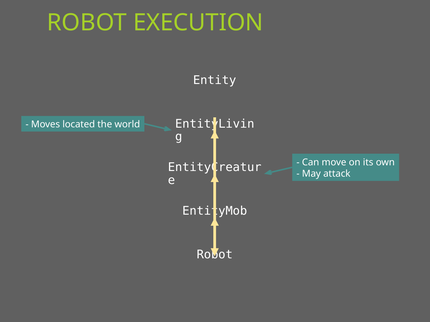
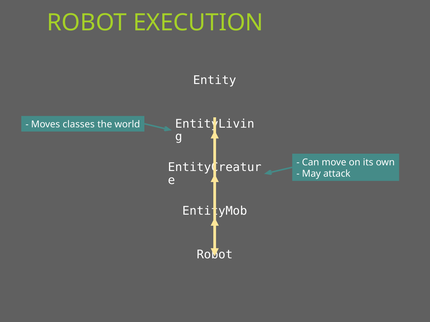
located: located -> classes
